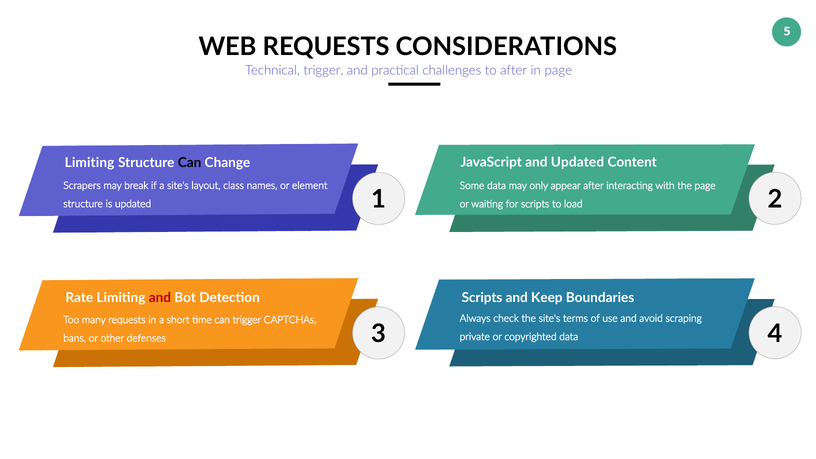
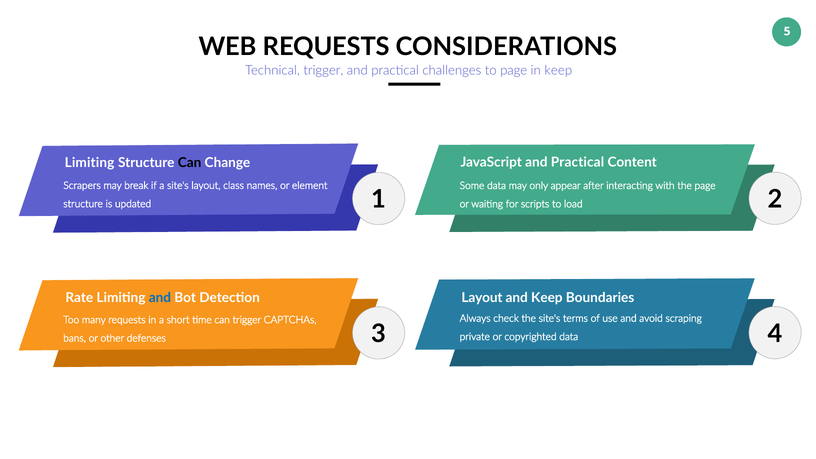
to after: after -> page
in page: page -> keep
JavaScript and Updated: Updated -> Practical
Scripts at (482, 298): Scripts -> Layout
and at (160, 298) colour: red -> blue
